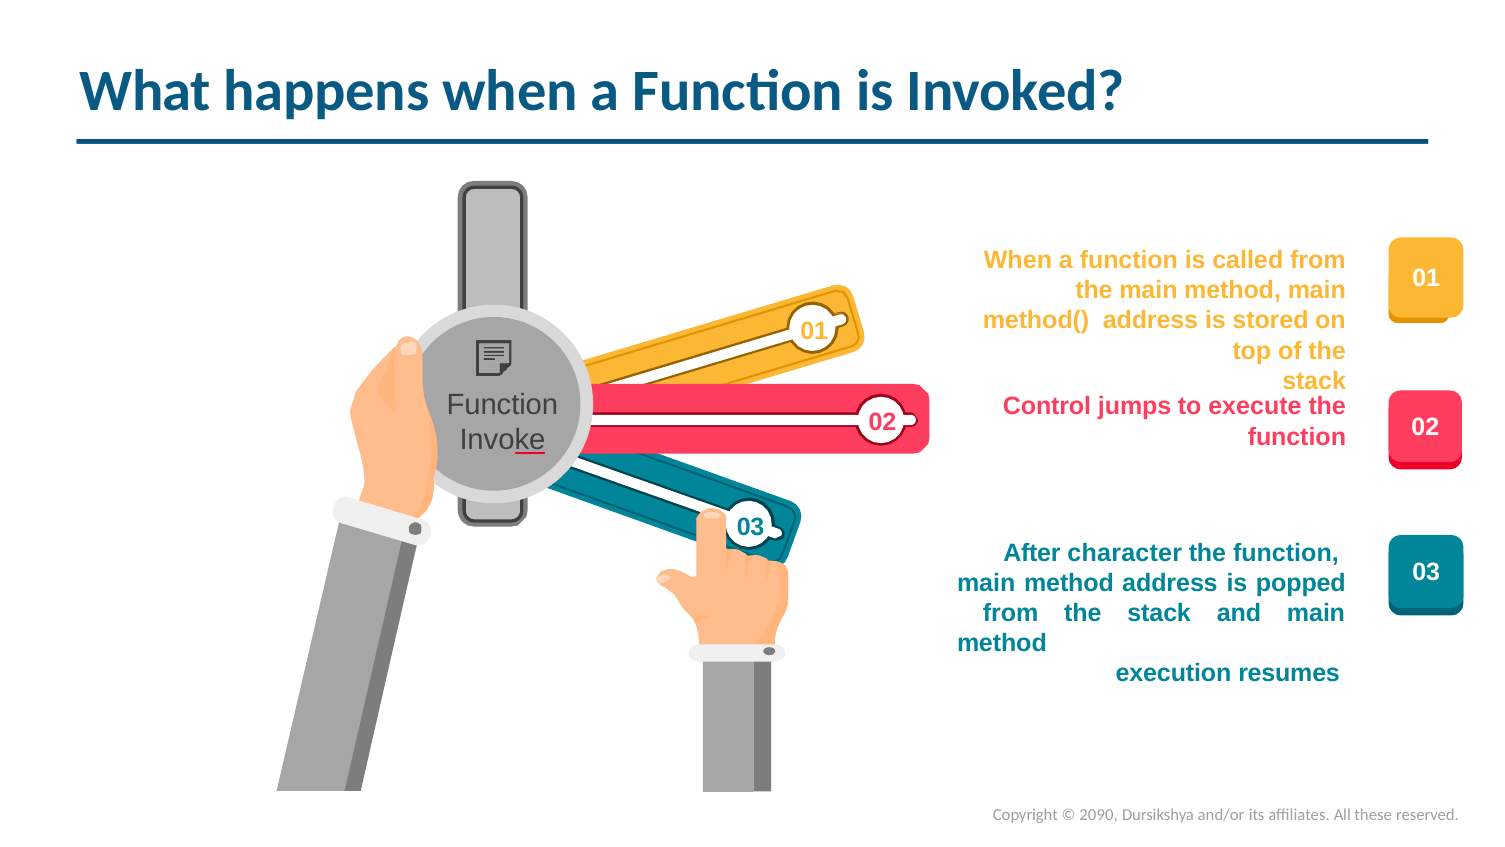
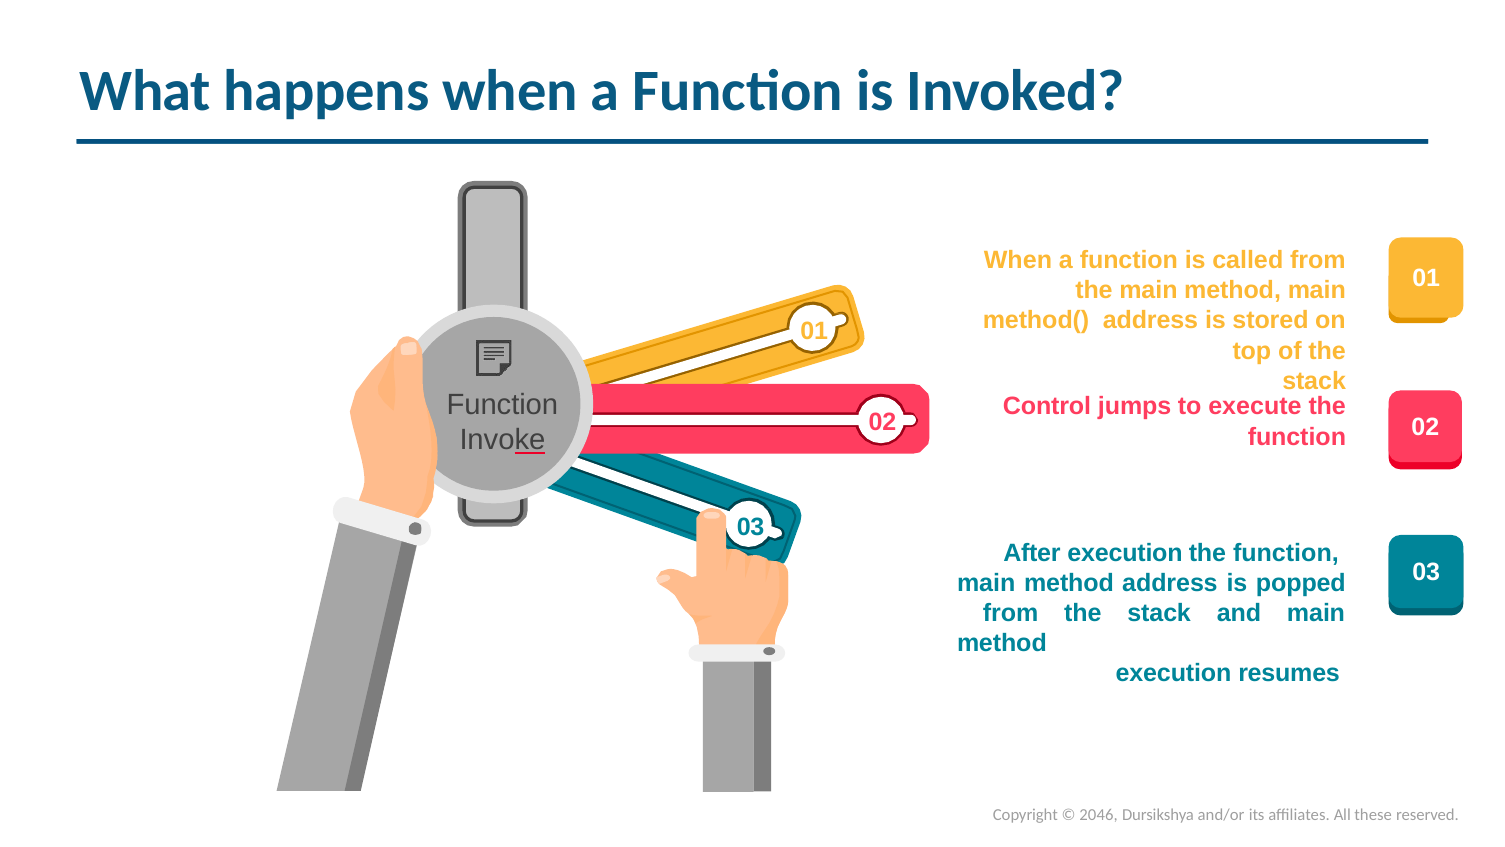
After character: character -> execution
2090: 2090 -> 2046
